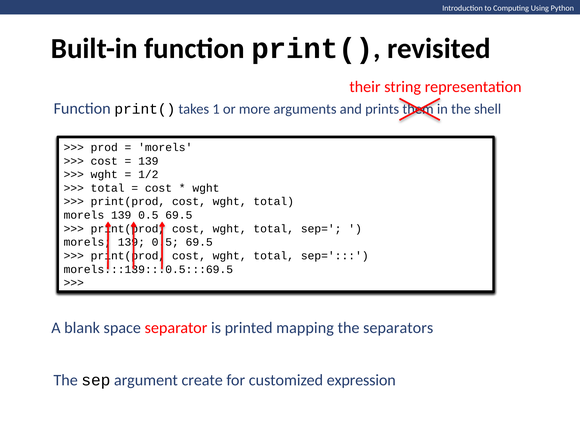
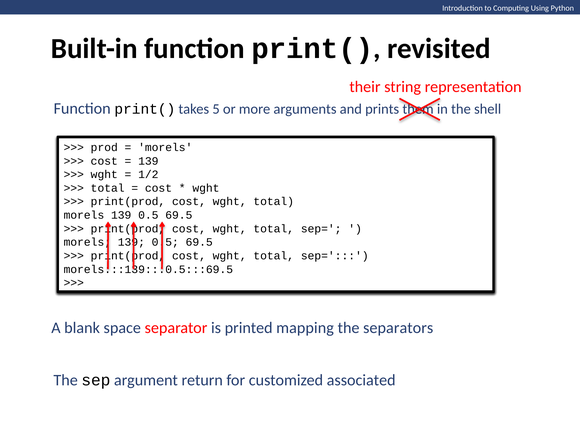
1: 1 -> 5
create: create -> return
expression: expression -> associated
